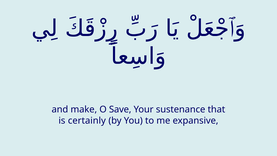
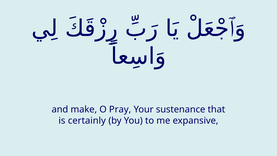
Save: Save -> Pray
